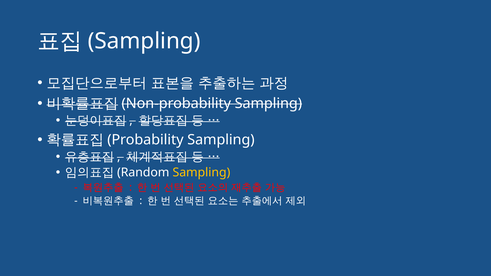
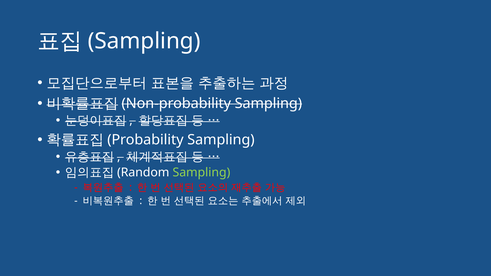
Sampling at (201, 173) colour: yellow -> light green
